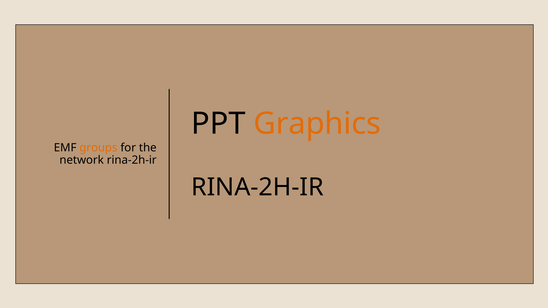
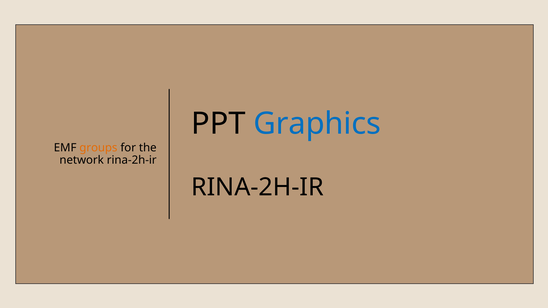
Graphics colour: orange -> blue
